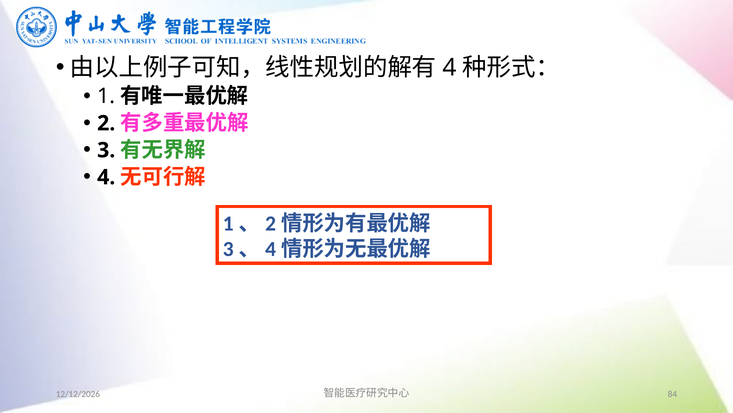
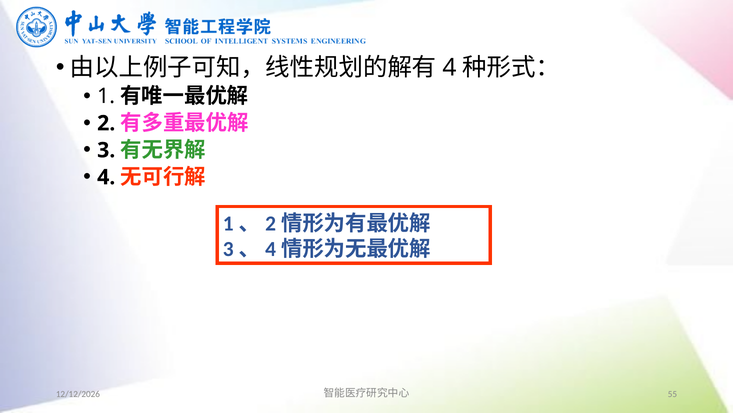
84: 84 -> 55
